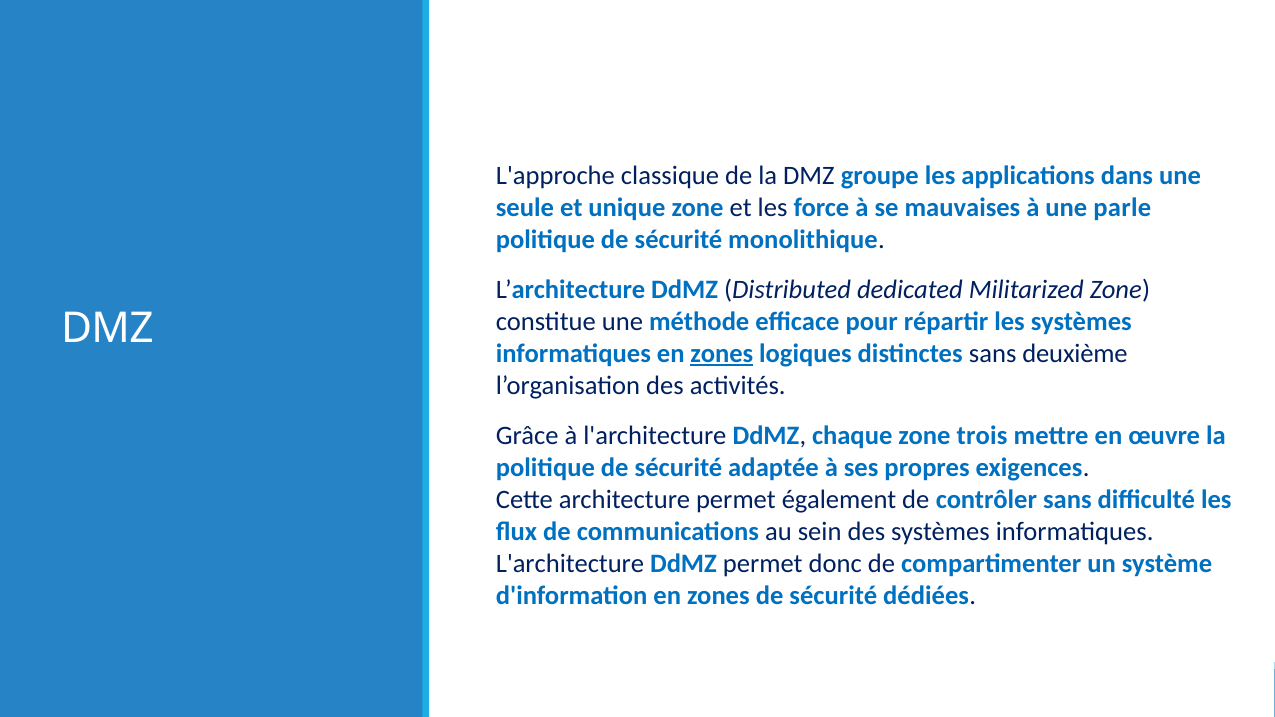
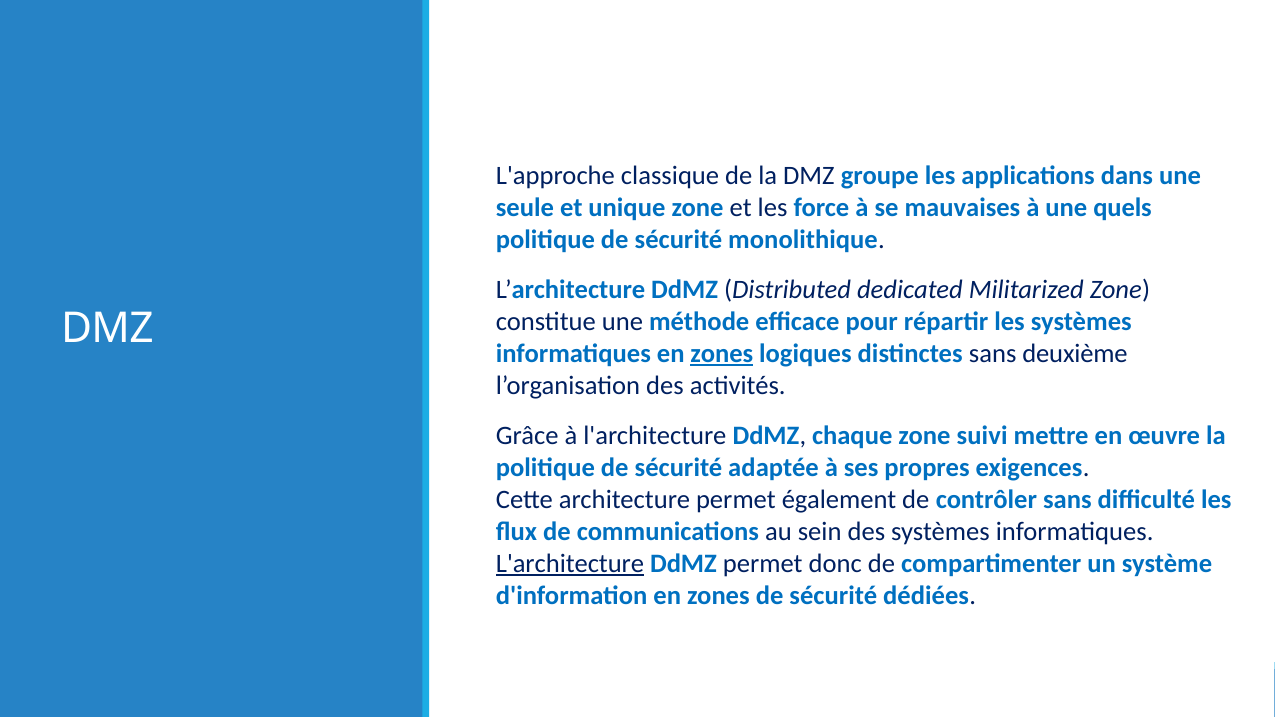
parle: parle -> quels
trois: trois -> suivi
L'architecture at (570, 564) underline: none -> present
